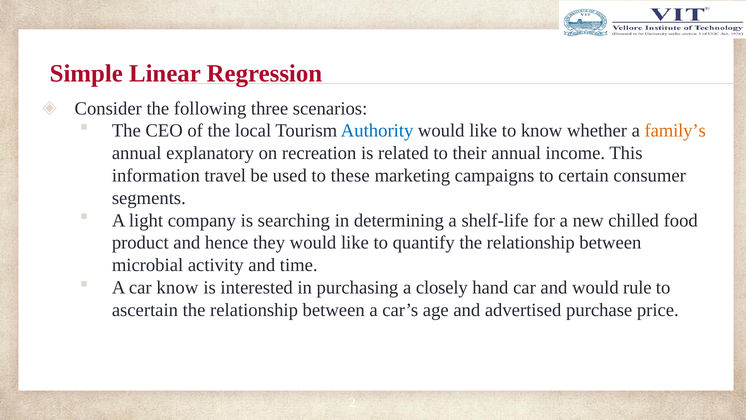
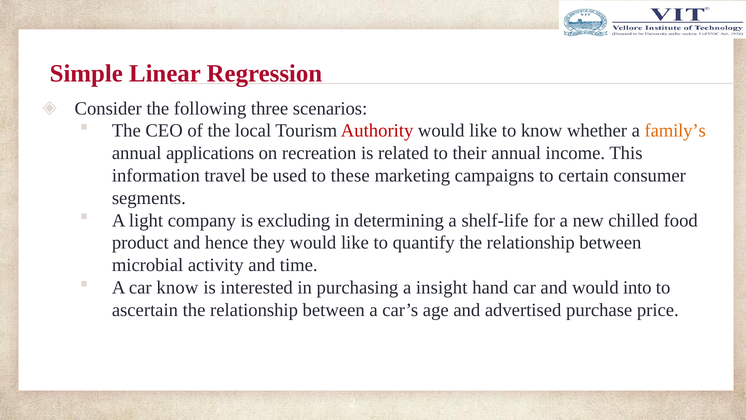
Authority colour: blue -> red
explanatory: explanatory -> applications
searching: searching -> excluding
closely: closely -> insight
rule: rule -> into
